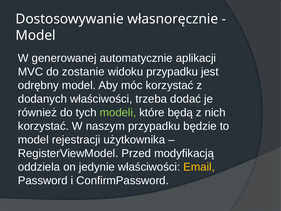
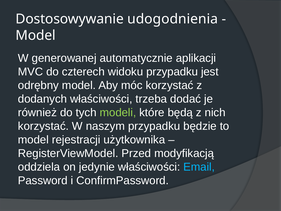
własnoręcznie: własnoręcznie -> udogodnienia
zostanie: zostanie -> czterech
Email colour: yellow -> light blue
